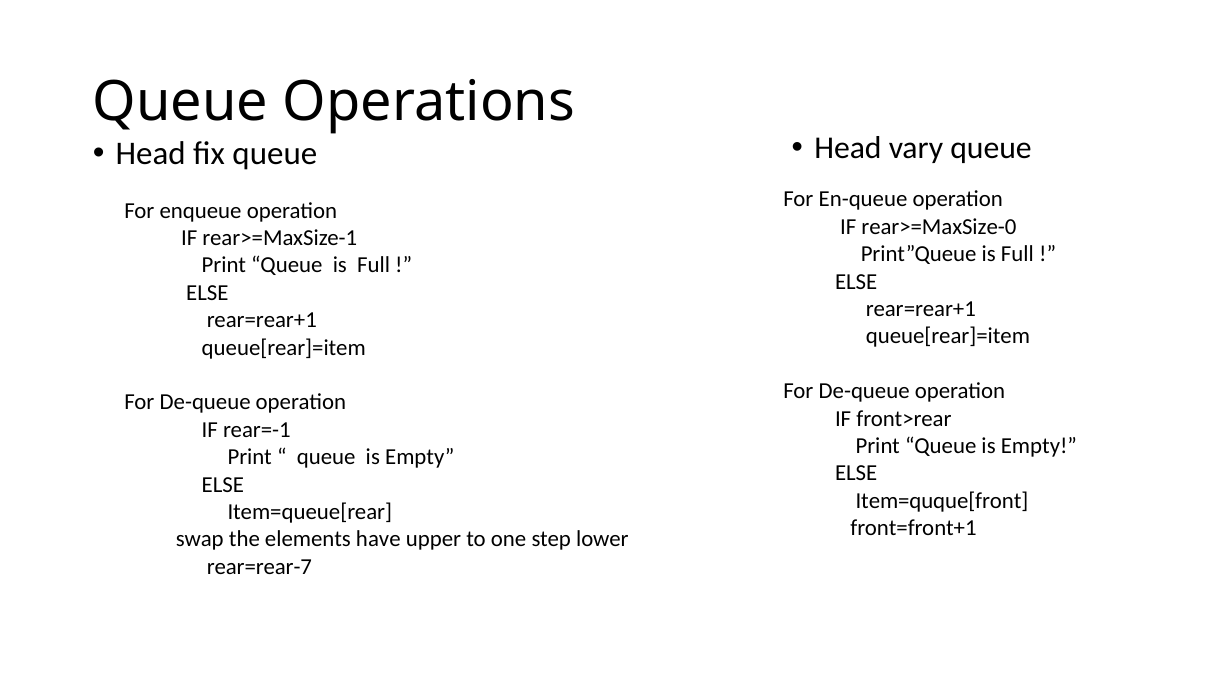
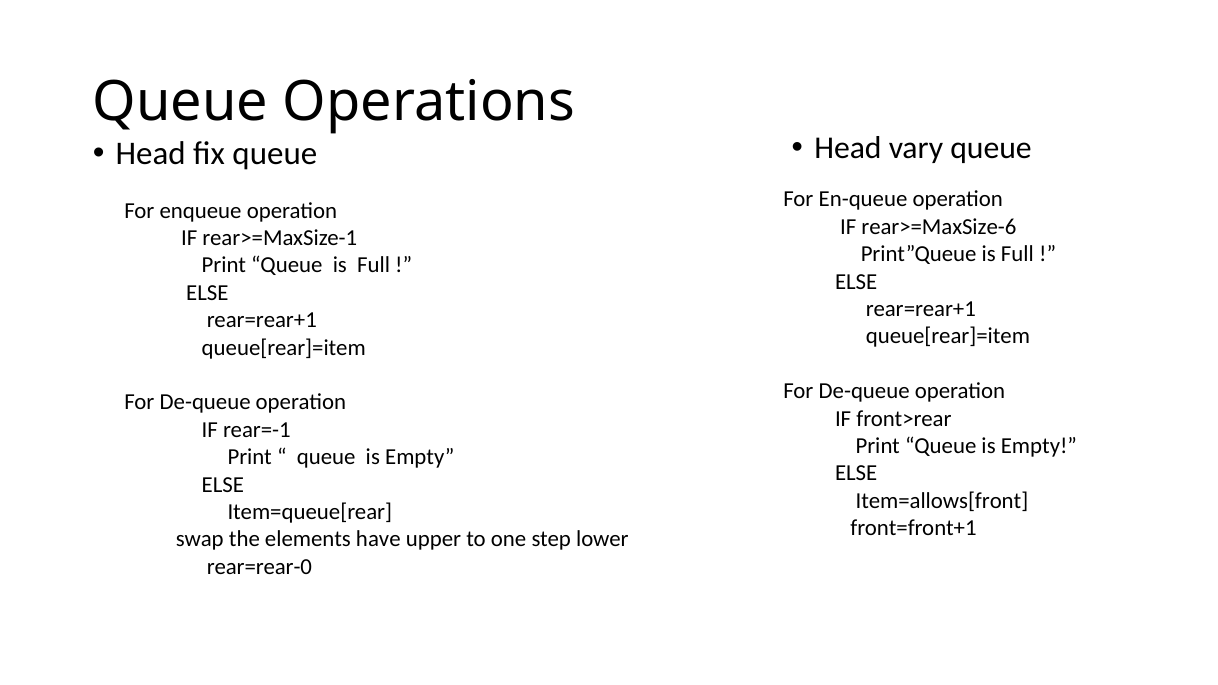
rear>=MaxSize-0: rear>=MaxSize-0 -> rear>=MaxSize-6
Item=quque[front: Item=quque[front -> Item=allows[front
rear=rear-7: rear=rear-7 -> rear=rear-0
